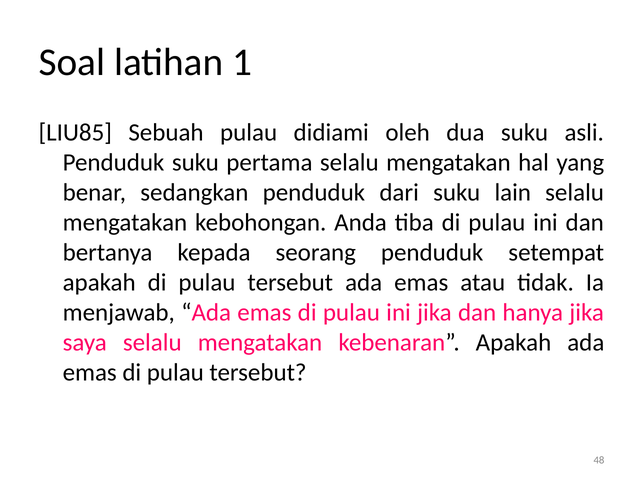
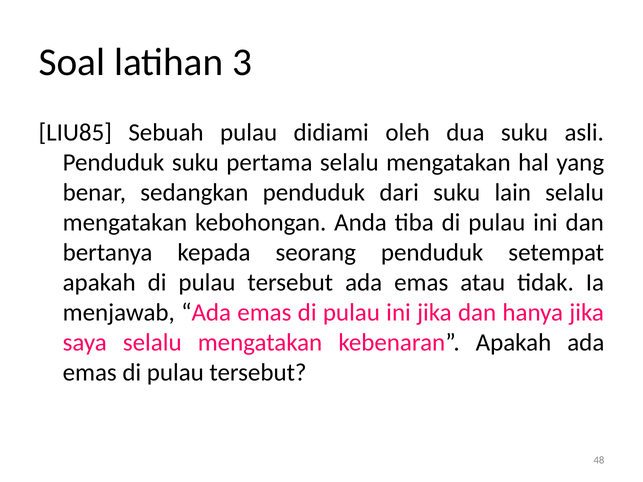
1: 1 -> 3
